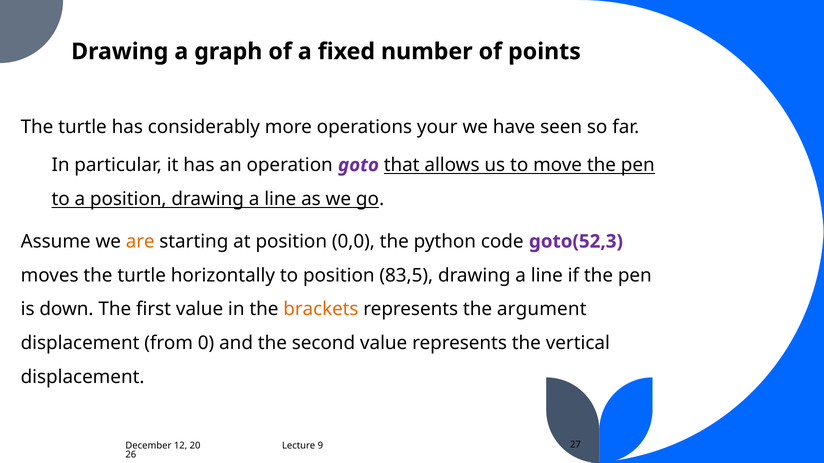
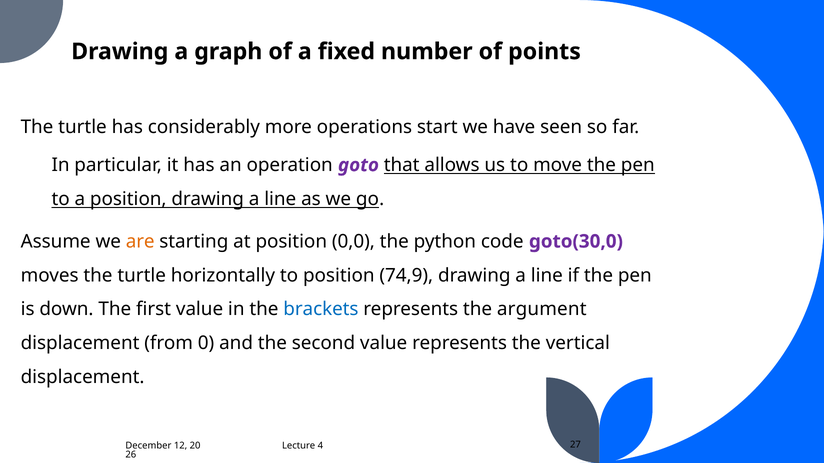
your: your -> start
goto(52,3: goto(52,3 -> goto(30,0
83,5: 83,5 -> 74,9
brackets colour: orange -> blue
9: 9 -> 4
